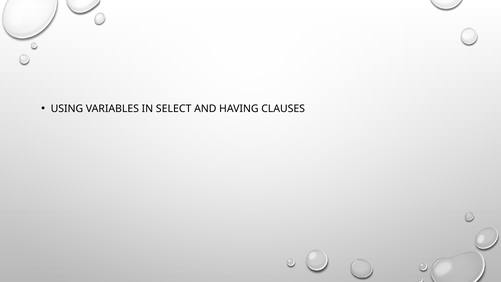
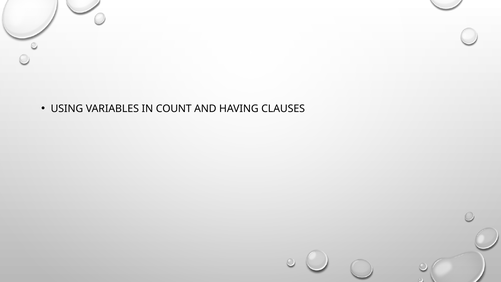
SELECT: SELECT -> COUNT
